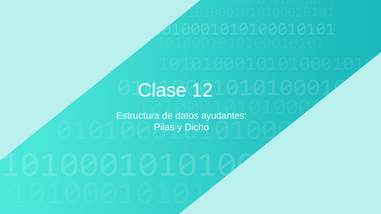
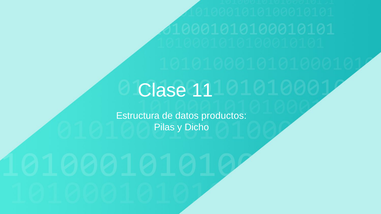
12: 12 -> 11
ayudantes: ayudantes -> productos
